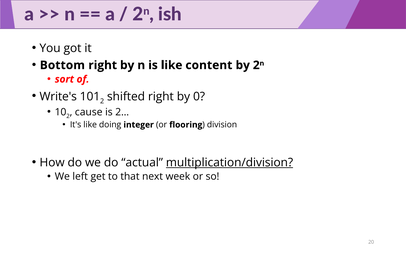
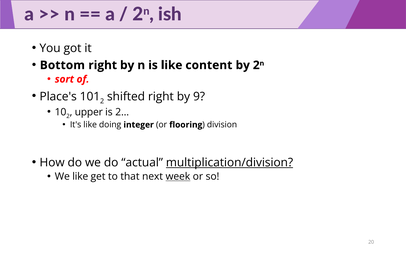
Write's: Write's -> Place's
0: 0 -> 9
cause: cause -> upper
We left: left -> like
week underline: none -> present
